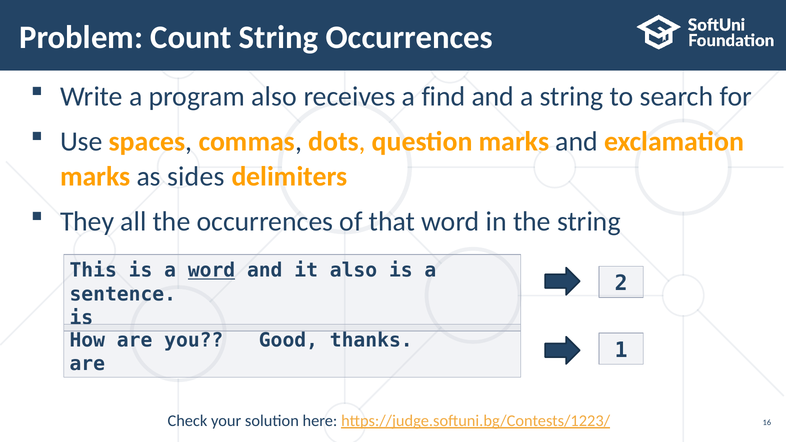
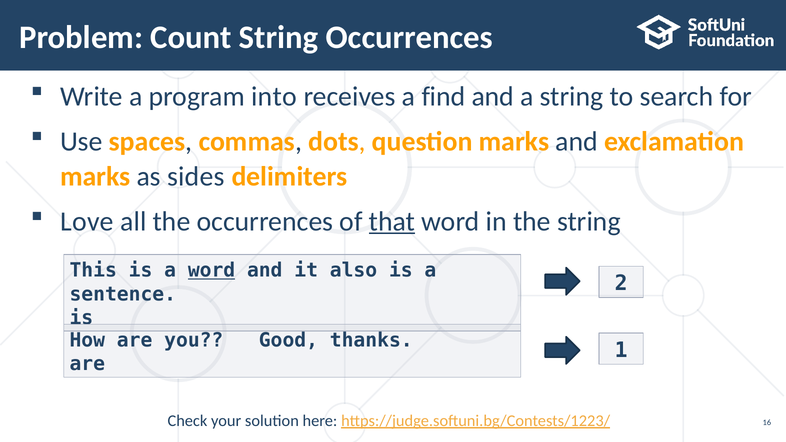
program also: also -> into
They: They -> Love
that underline: none -> present
